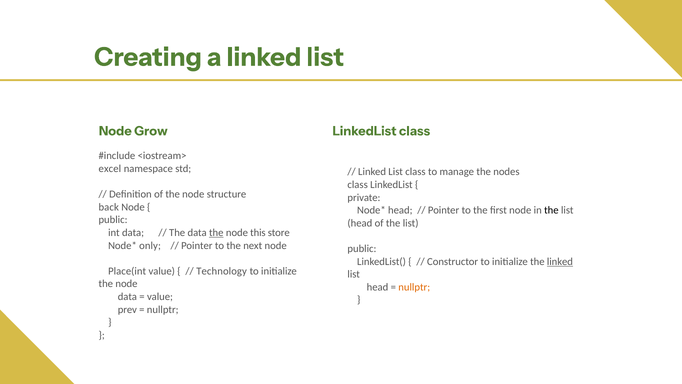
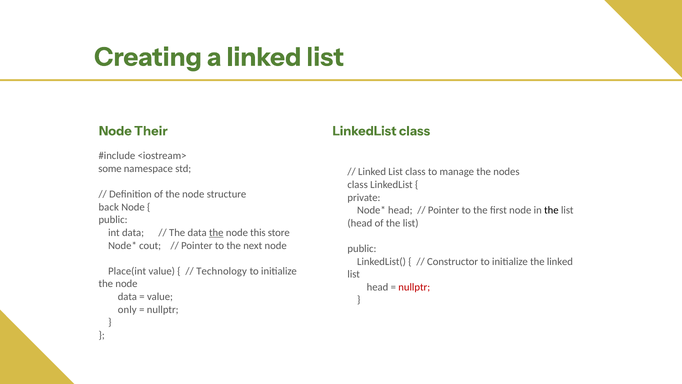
Grow: Grow -> Their
excel: excel -> some
only: only -> cout
linked at (560, 261) underline: present -> none
nullptr at (414, 287) colour: orange -> red
prev: prev -> only
